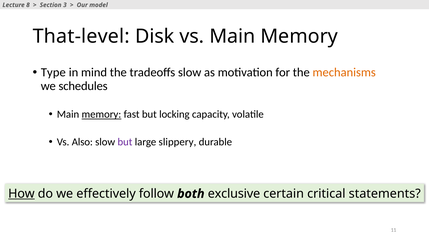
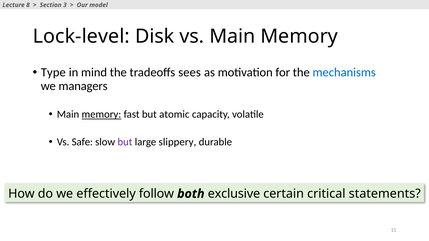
That-level: That-level -> Lock-level
tradeoffs slow: slow -> sees
mechanisms colour: orange -> blue
schedules: schedules -> managers
locking: locking -> atomic
Also: Also -> Safe
How underline: present -> none
